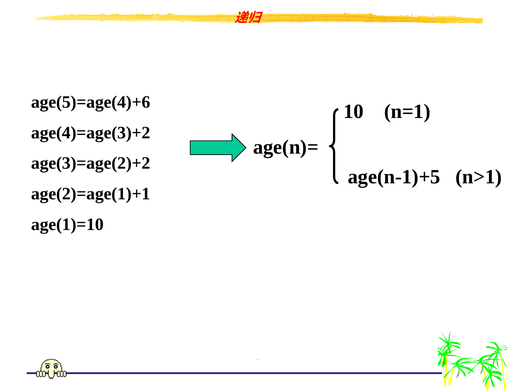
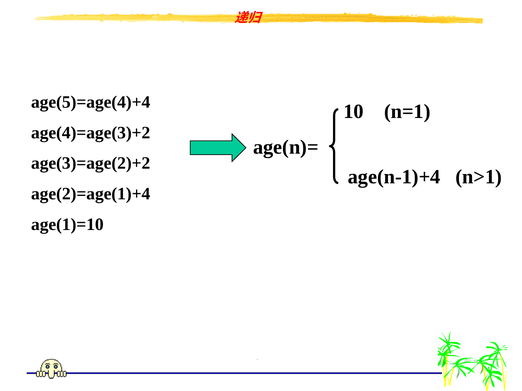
age(5)=age(4)+6: age(5)=age(4)+6 -> age(5)=age(4)+4
age(n-1)+5: age(n-1)+5 -> age(n-1)+4
age(2)=age(1)+1: age(2)=age(1)+1 -> age(2)=age(1)+4
